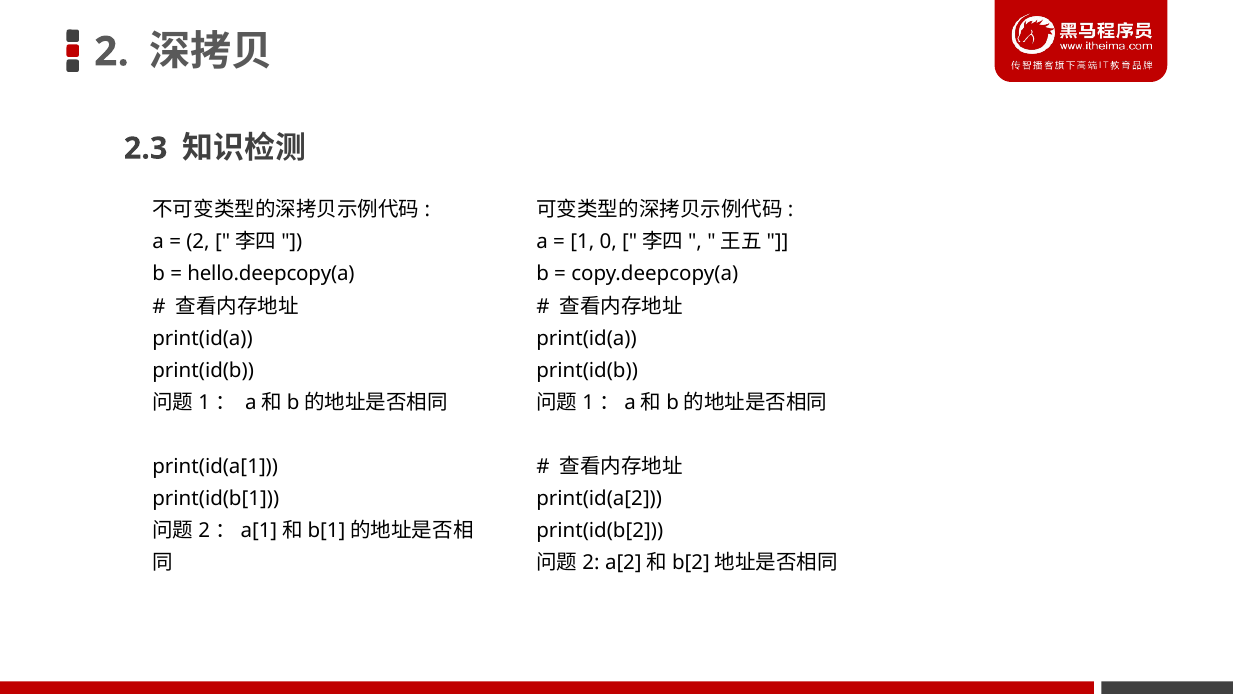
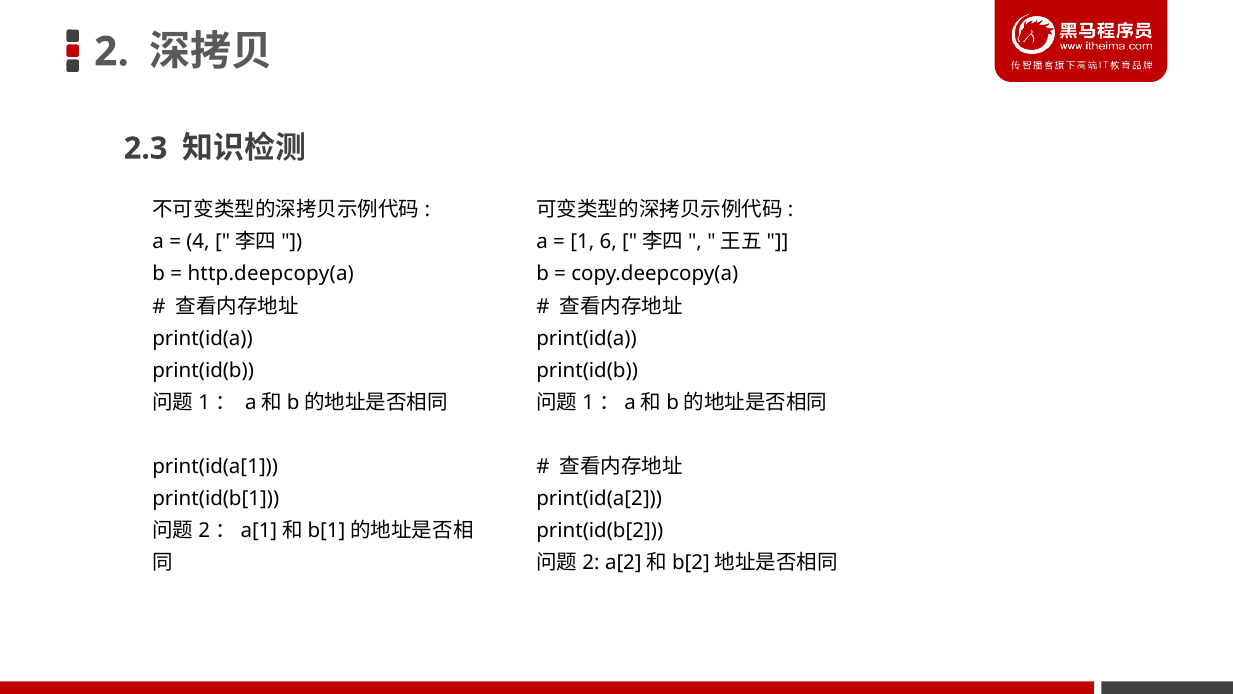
2 at (198, 242): 2 -> 4
0: 0 -> 6
hello.deepcopy(a: hello.deepcopy(a -> http.deepcopy(a
